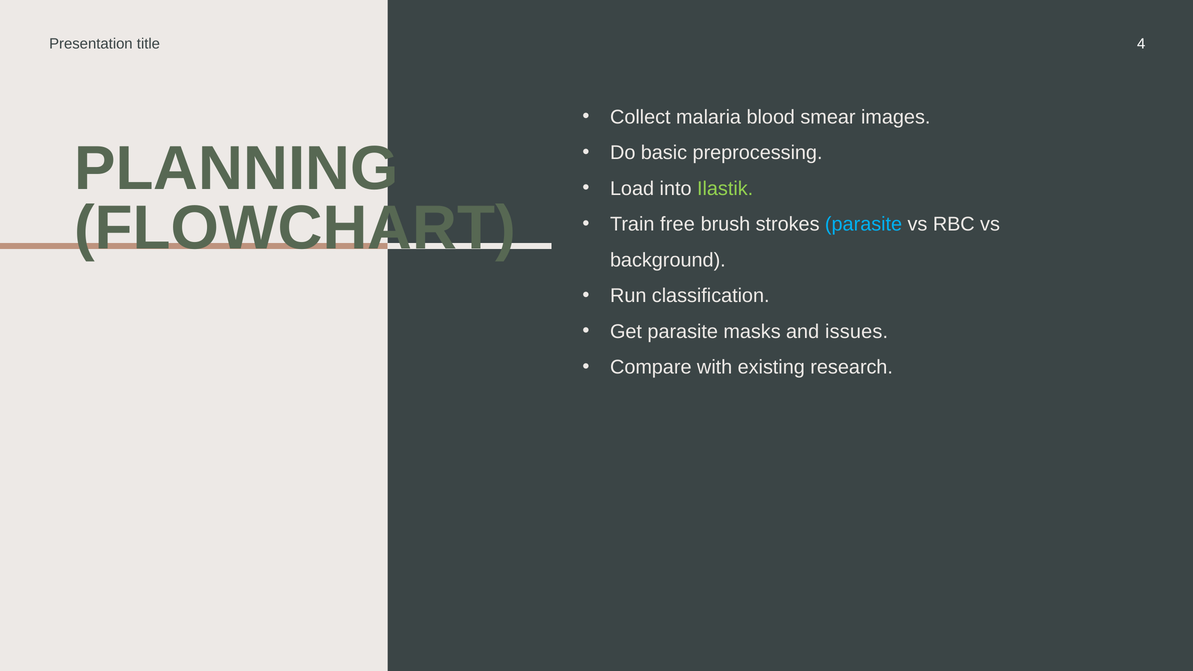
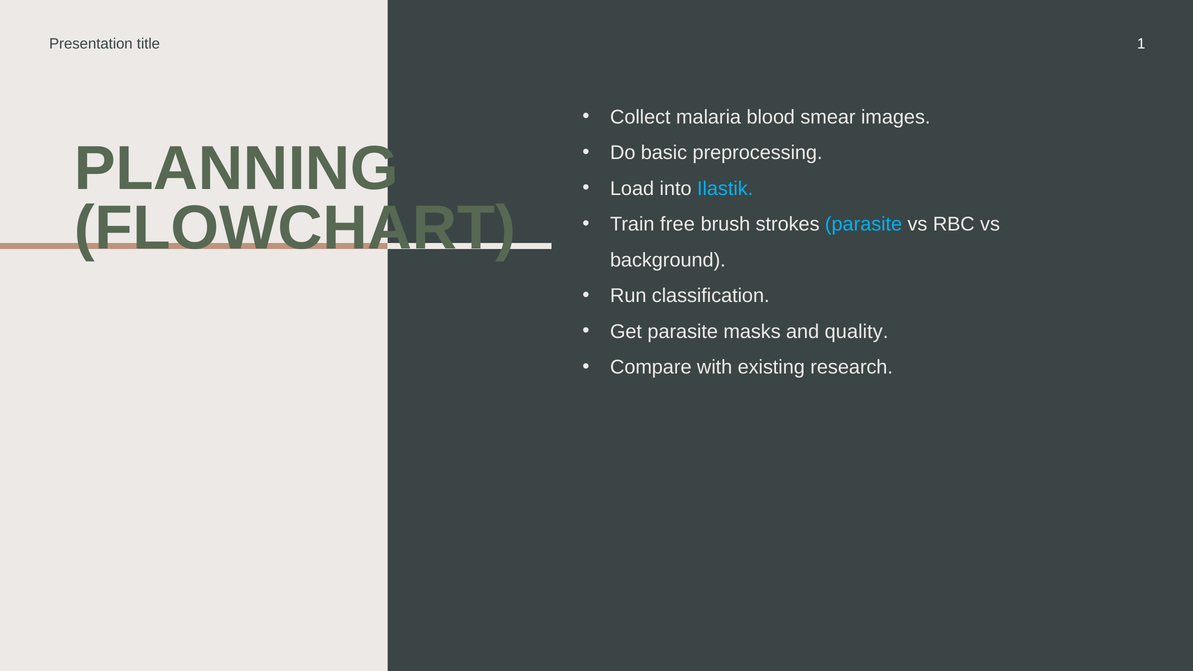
4: 4 -> 1
Ilastik colour: light green -> light blue
issues: issues -> quality
